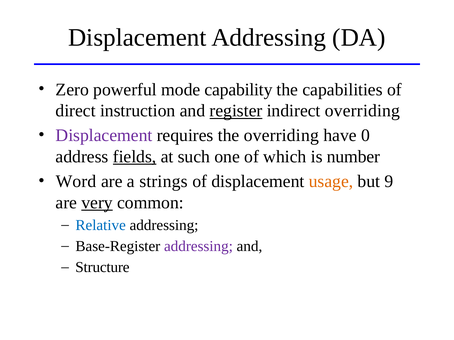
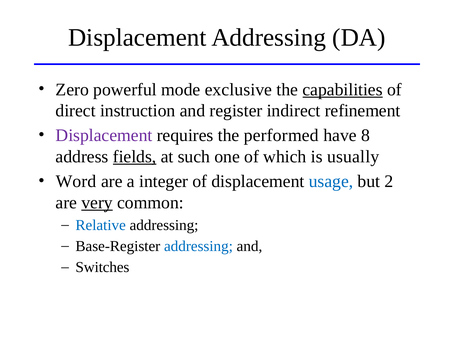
capability: capability -> exclusive
capabilities underline: none -> present
register underline: present -> none
indirect overriding: overriding -> refinement
the overriding: overriding -> performed
0: 0 -> 8
number: number -> usually
strings: strings -> integer
usage colour: orange -> blue
9: 9 -> 2
addressing at (198, 247) colour: purple -> blue
Structure: Structure -> Switches
